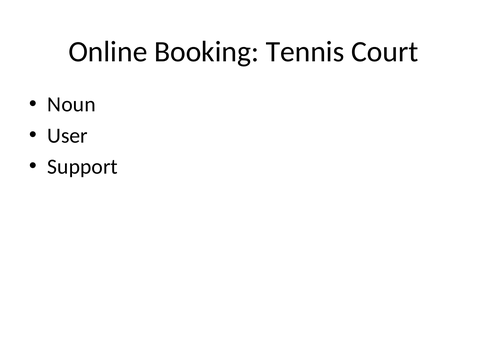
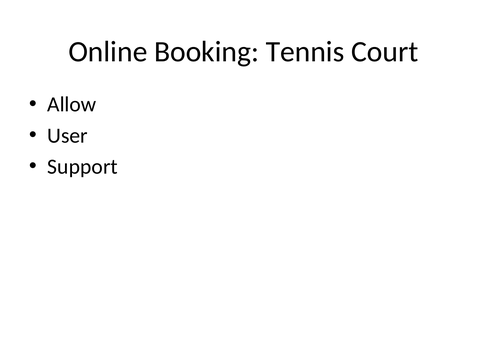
Noun: Noun -> Allow
